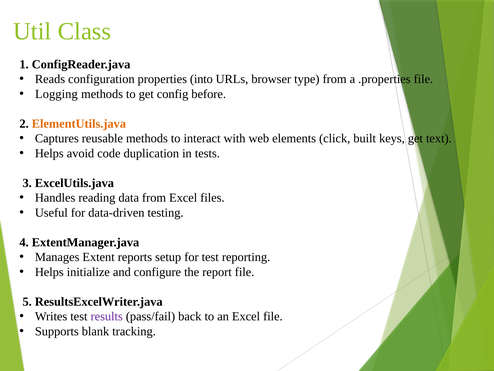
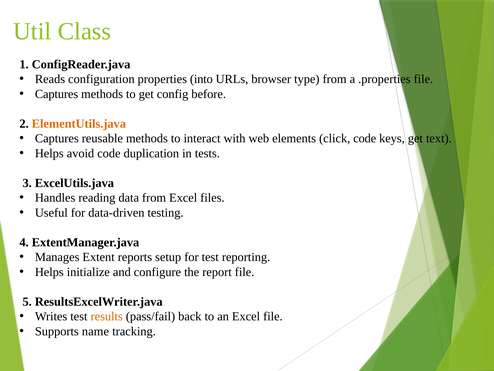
Logging at (56, 94): Logging -> Captures
click built: built -> code
results colour: purple -> orange
blank: blank -> name
